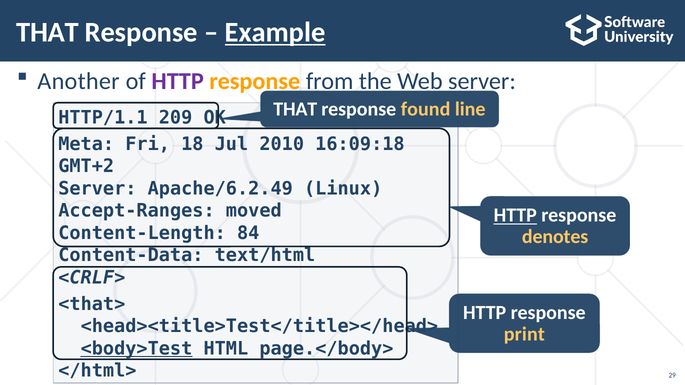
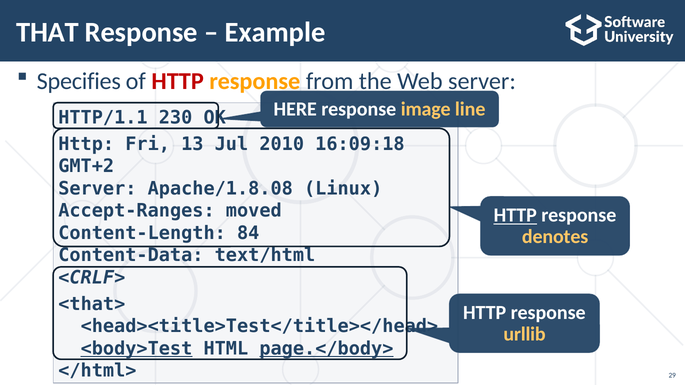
Example underline: present -> none
Another: Another -> Specifies
HTTP at (178, 81) colour: purple -> red
THAT at (295, 109): THAT -> HERE
found: found -> image
209: 209 -> 230
Meta at (86, 144): Meta -> Http
18: 18 -> 13
Apache/6.2.49: Apache/6.2.49 -> Apache/1.8.08
print: print -> urllib
page.</body> underline: none -> present
